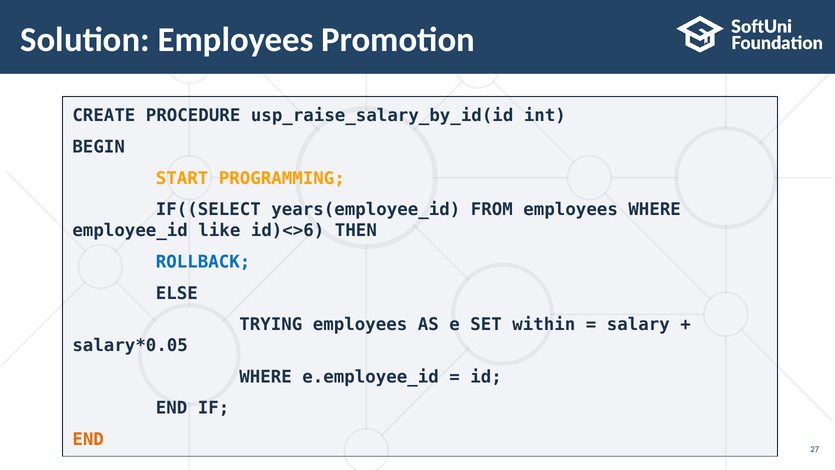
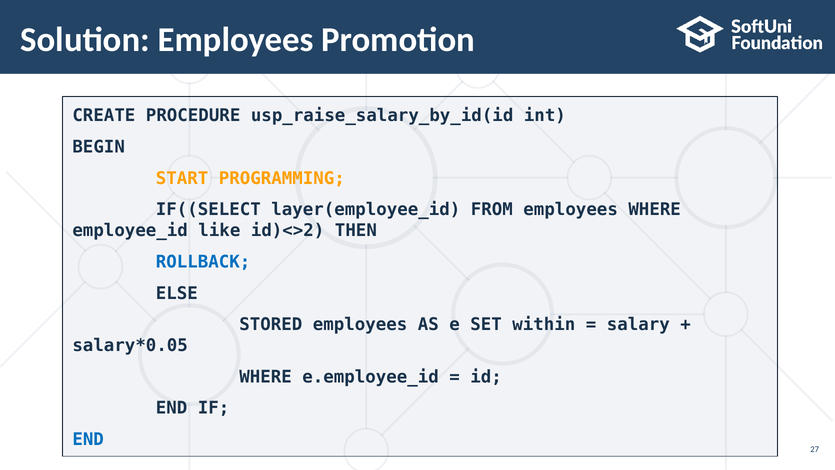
years(employee_id: years(employee_id -> layer(employee_id
id)<>6: id)<>6 -> id)<>2
TRYING: TRYING -> STORED
END at (88, 439) colour: orange -> blue
